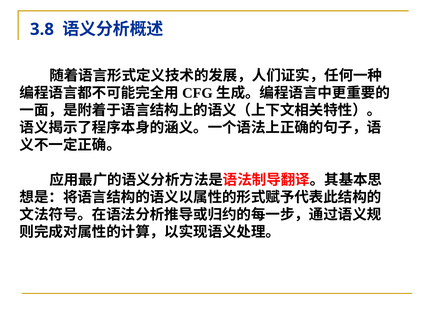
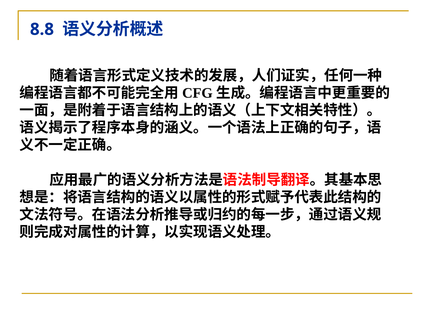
3.8: 3.8 -> 8.8
